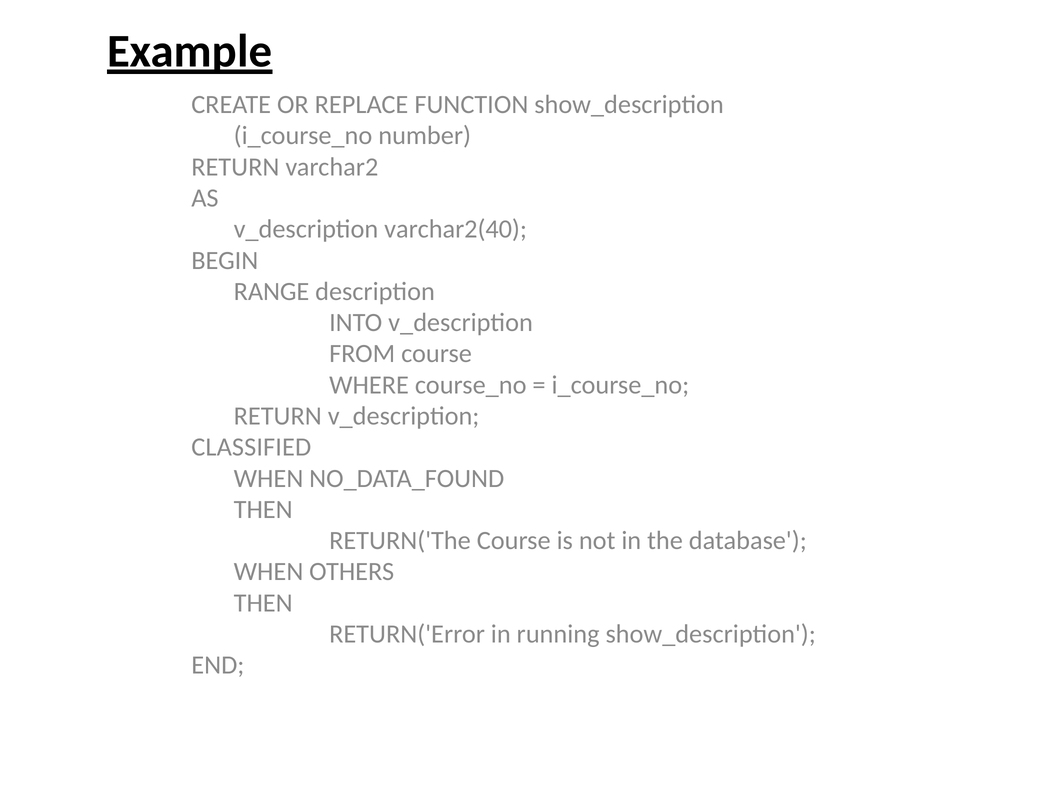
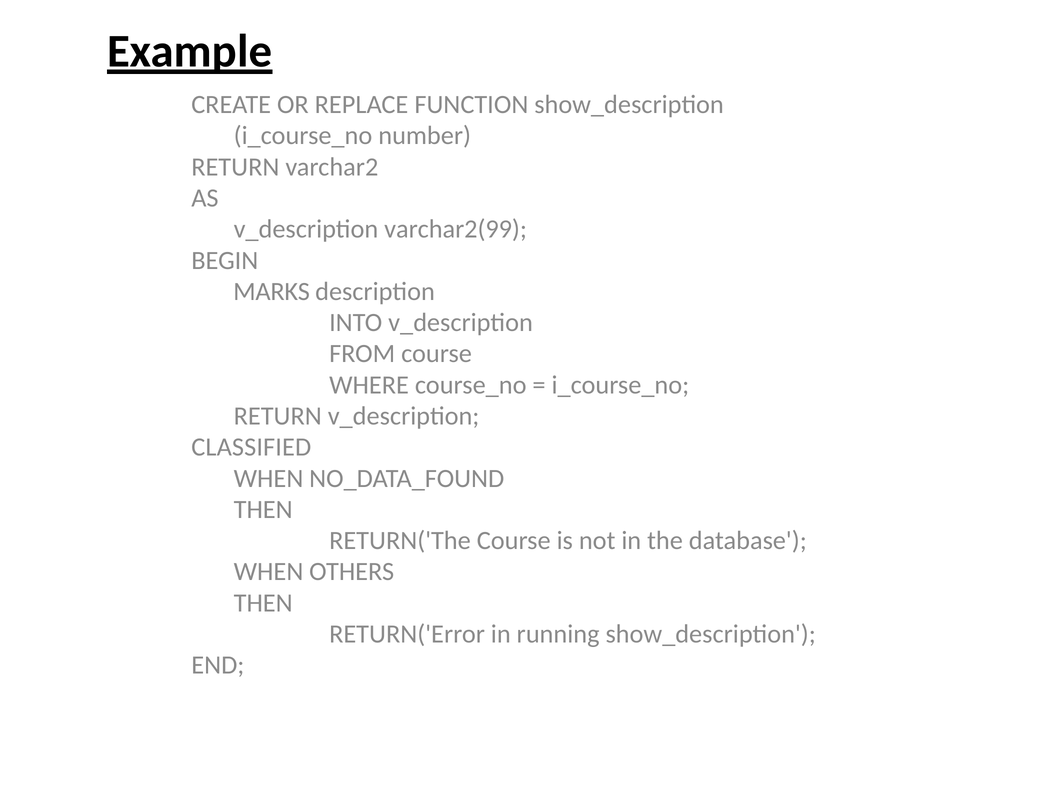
varchar2(40: varchar2(40 -> varchar2(99
RANGE: RANGE -> MARKS
